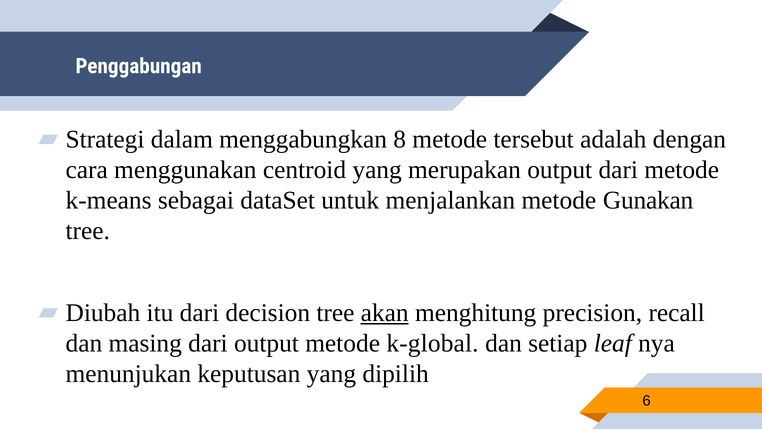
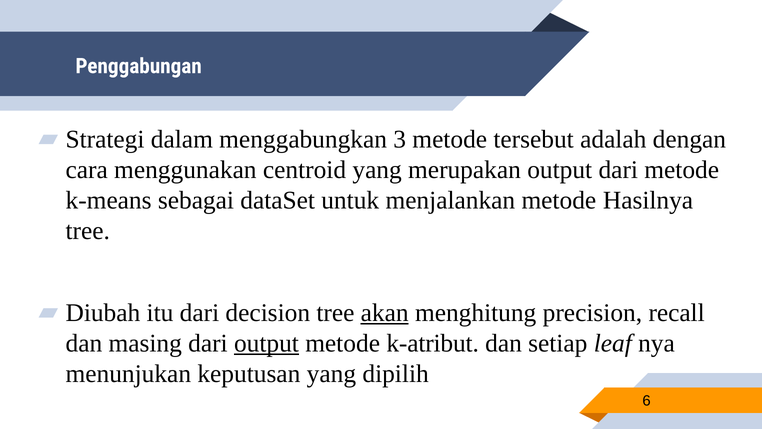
8: 8 -> 3
Gunakan: Gunakan -> Hasilnya
output at (266, 343) underline: none -> present
k-global: k-global -> k-atribut
